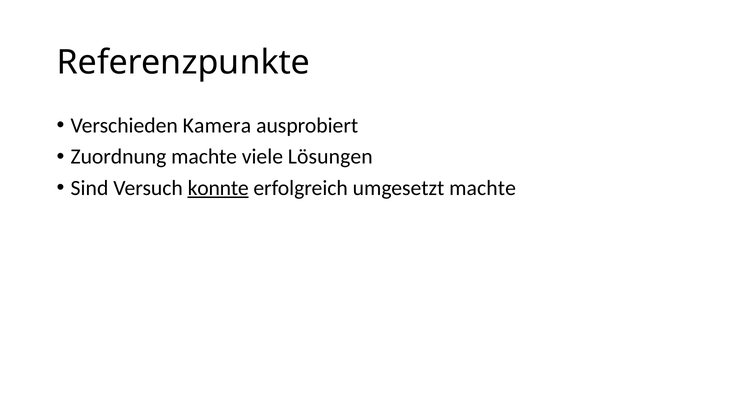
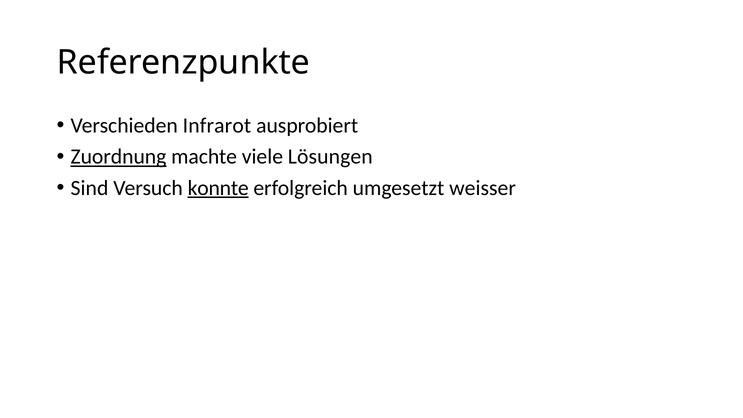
Kamera: Kamera -> Infrarot
Zuordnung underline: none -> present
umgesetzt machte: machte -> weisser
